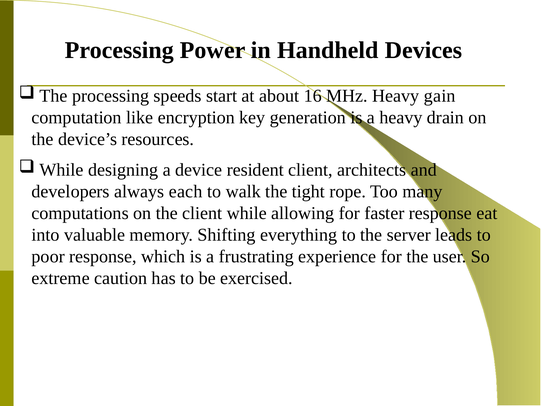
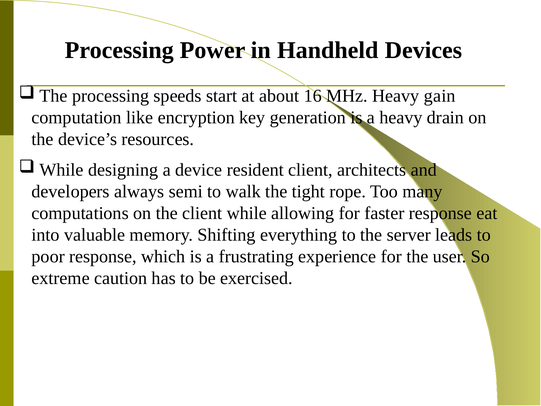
each: each -> semi
